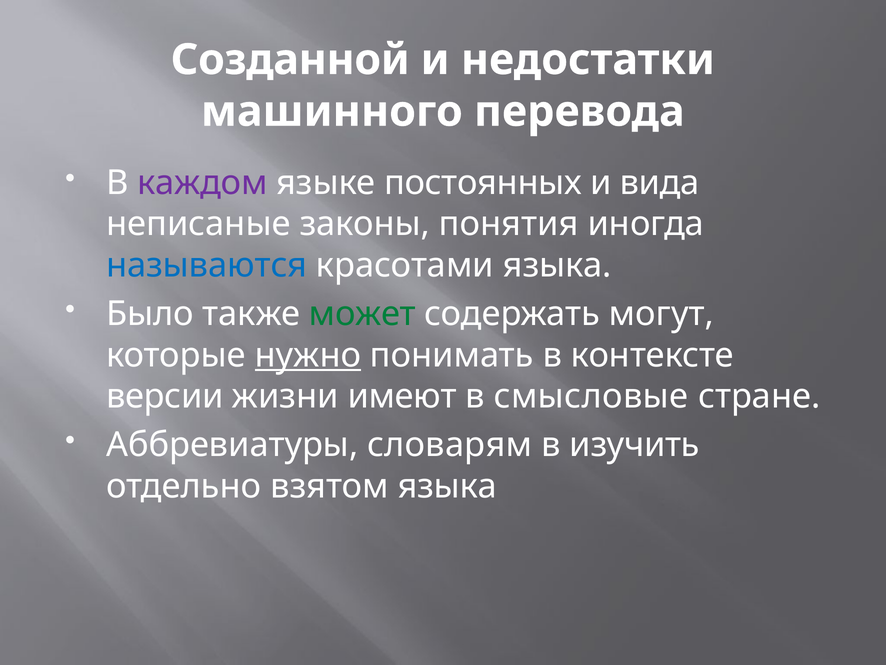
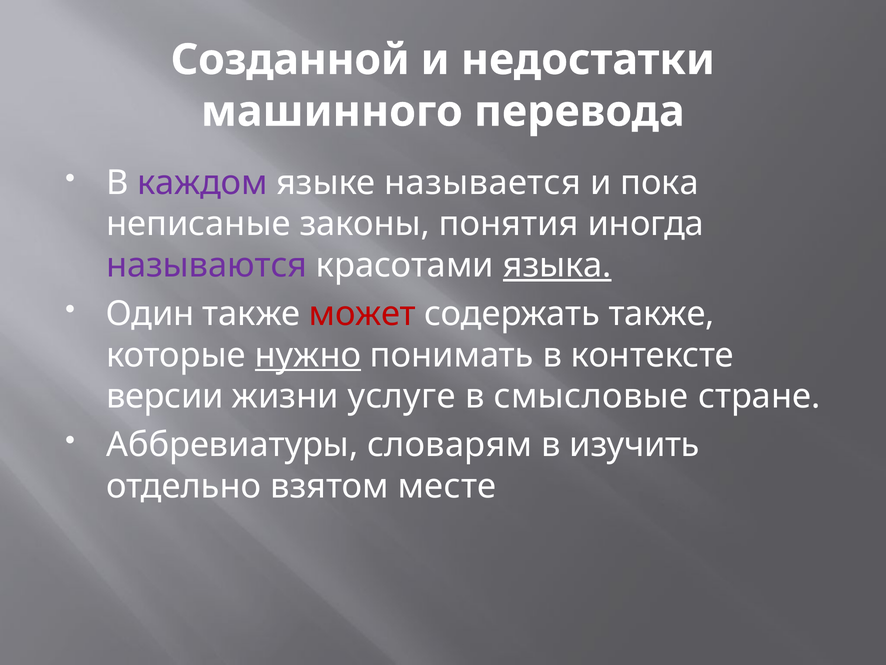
постоянных: постоянных -> называется
вида: вида -> пока
называются colour: blue -> purple
языка at (557, 265) underline: none -> present
Было: Было -> Один
может colour: green -> red
содержать могут: могут -> также
имеют: имеют -> услуге
взятом языка: языка -> месте
